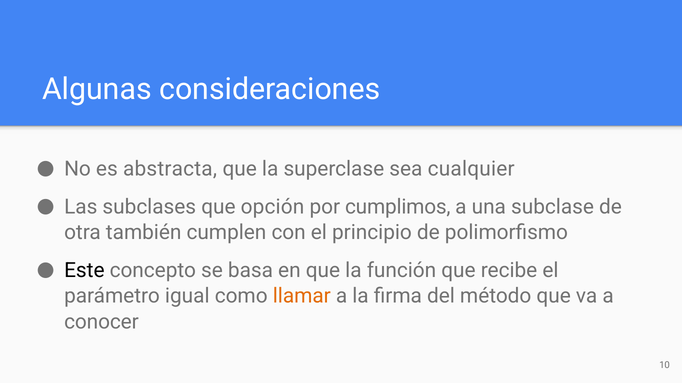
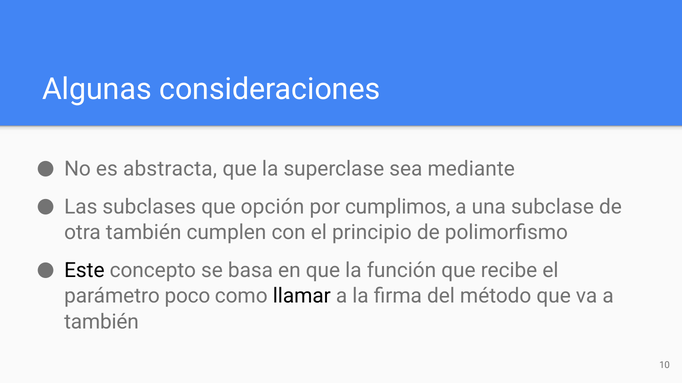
cualquier: cualquier -> mediante
igual: igual -> poco
llamar colour: orange -> black
conocer at (101, 322): conocer -> también
